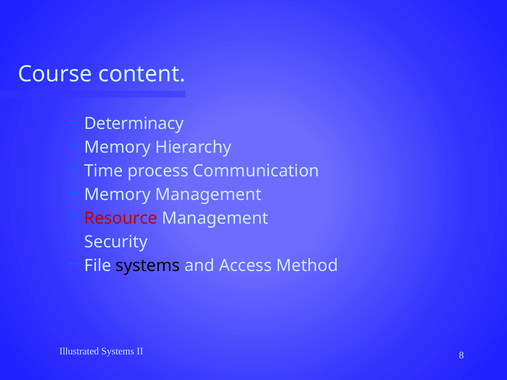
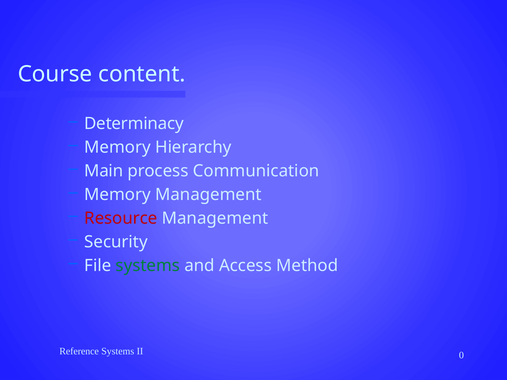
Time: Time -> Main
systems at (148, 266) colour: black -> green
Illustrated: Illustrated -> Reference
8: 8 -> 0
